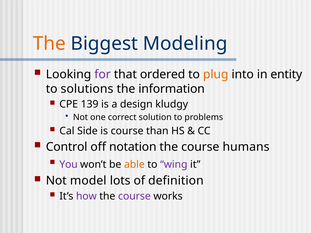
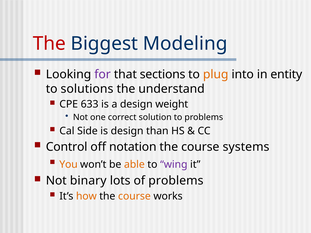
The at (49, 44) colour: orange -> red
ordered: ordered -> sections
information: information -> understand
139: 139 -> 633
kludgy: kludgy -> weight
is course: course -> design
humans: humans -> systems
You colour: purple -> orange
model: model -> binary
of definition: definition -> problems
how colour: purple -> orange
course at (134, 196) colour: purple -> orange
